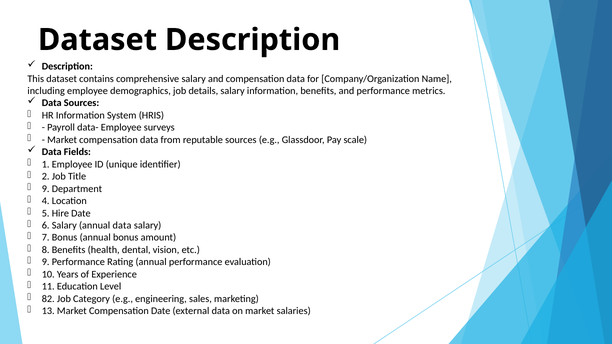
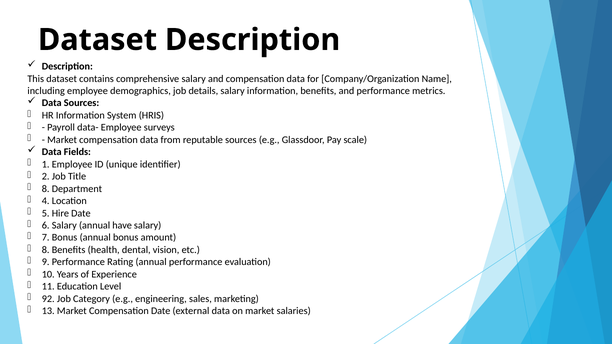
9 at (46, 189): 9 -> 8
annual data: data -> have
82: 82 -> 92
